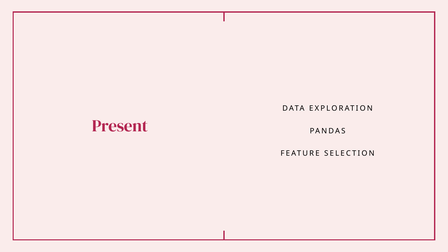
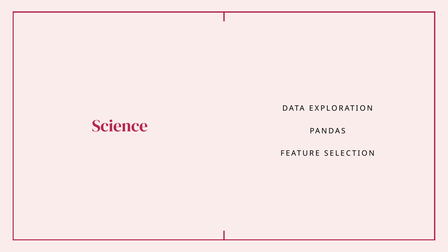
Present: Present -> Science
